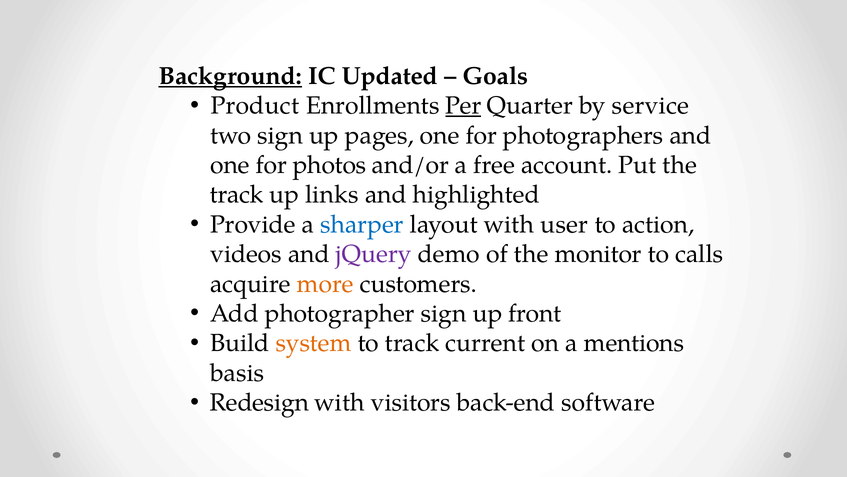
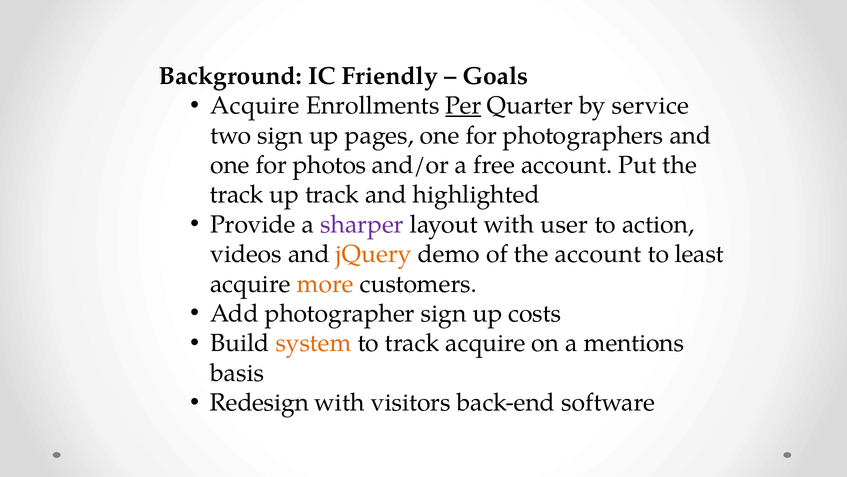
Background underline: present -> none
Updated: Updated -> Friendly
Product at (255, 106): Product -> Acquire
up links: links -> track
sharper colour: blue -> purple
jQuery colour: purple -> orange
the monitor: monitor -> account
calls: calls -> least
front: front -> costs
track current: current -> acquire
